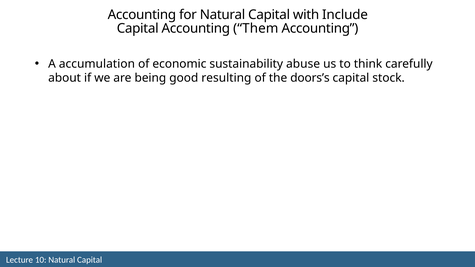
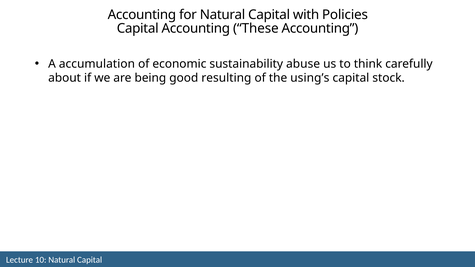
Include: Include -> Policies
Them: Them -> These
doors’s: doors’s -> using’s
